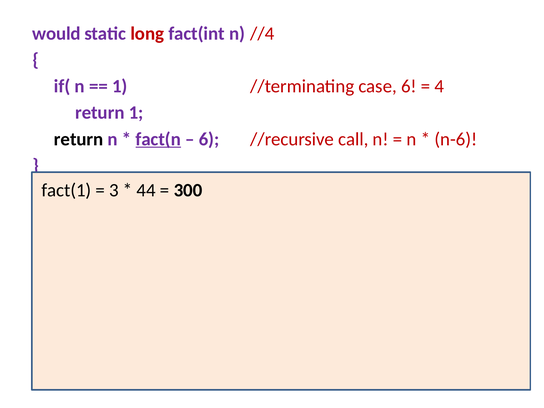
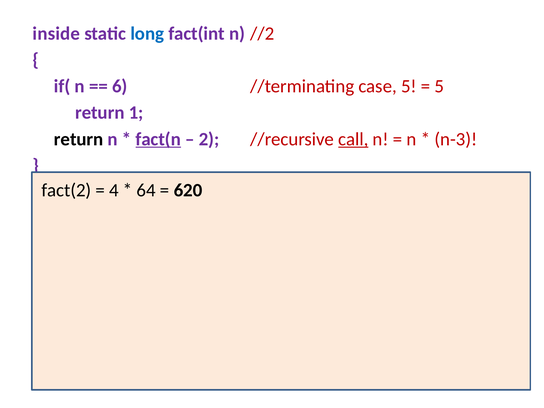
would: would -> inside
long colour: red -> blue
//4: //4 -> //2
1 at (120, 86): 1 -> 6
case 6: 6 -> 5
4 at (439, 86): 4 -> 5
6 at (209, 139): 6 -> 2
call underline: none -> present
n-6: n-6 -> n-3
fact(1: fact(1 -> fact(2
3: 3 -> 4
44: 44 -> 64
300: 300 -> 620
